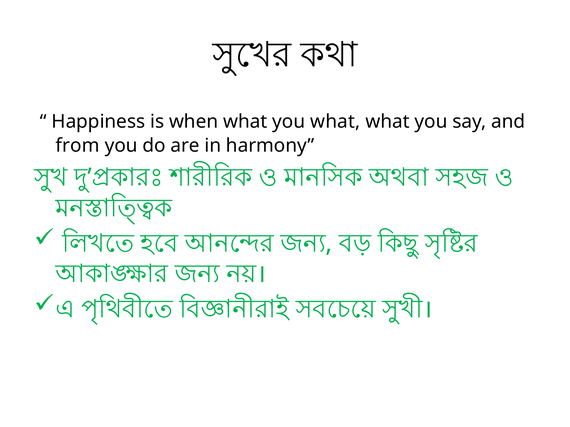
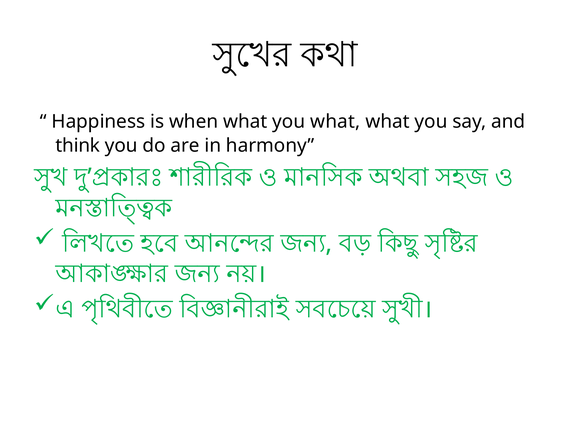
from: from -> think
